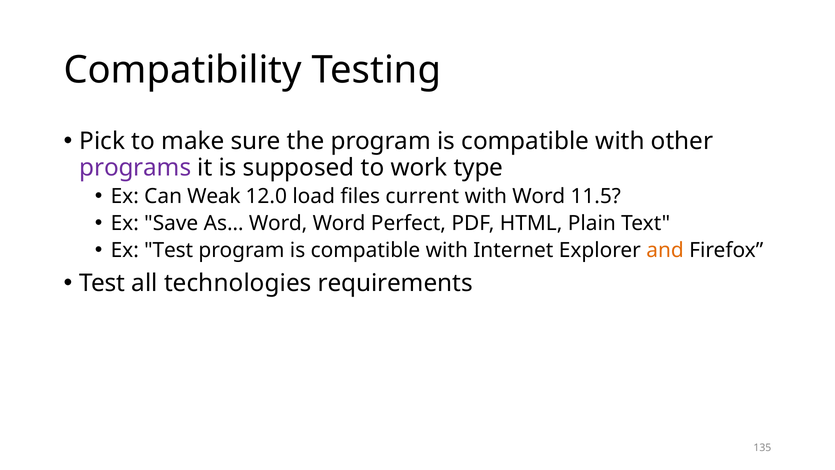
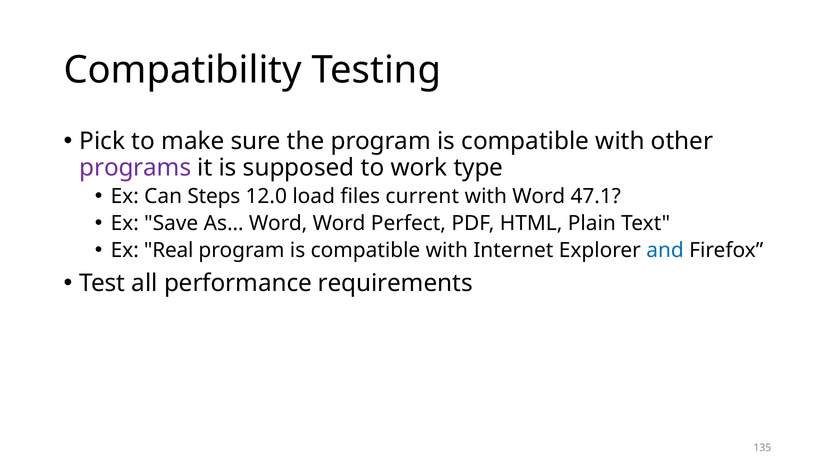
Weak: Weak -> Steps
11.5: 11.5 -> 47.1
Ex Test: Test -> Real
and colour: orange -> blue
technologies: technologies -> performance
